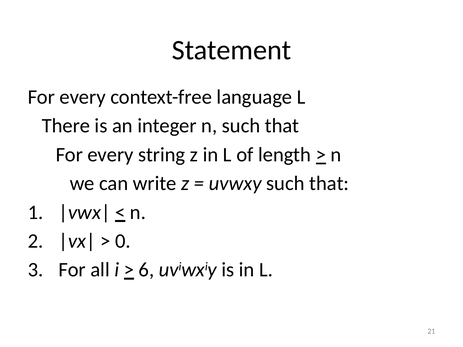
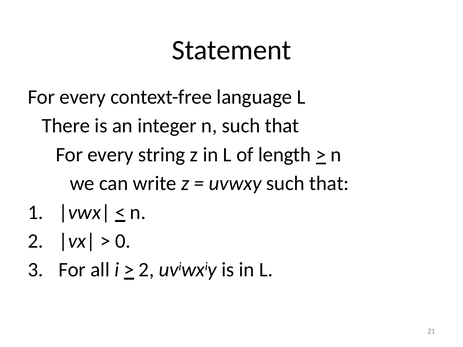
6 at (146, 270): 6 -> 2
